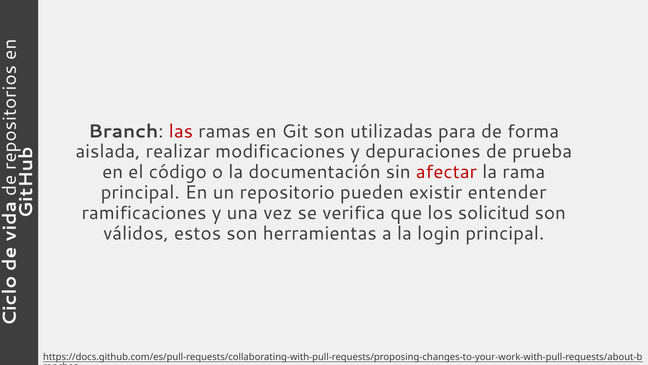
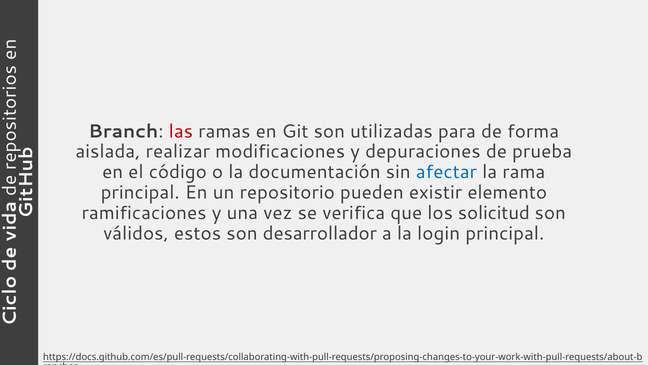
afectar colour: red -> blue
entender: entender -> elemento
herramientas: herramientas -> desarrollador
